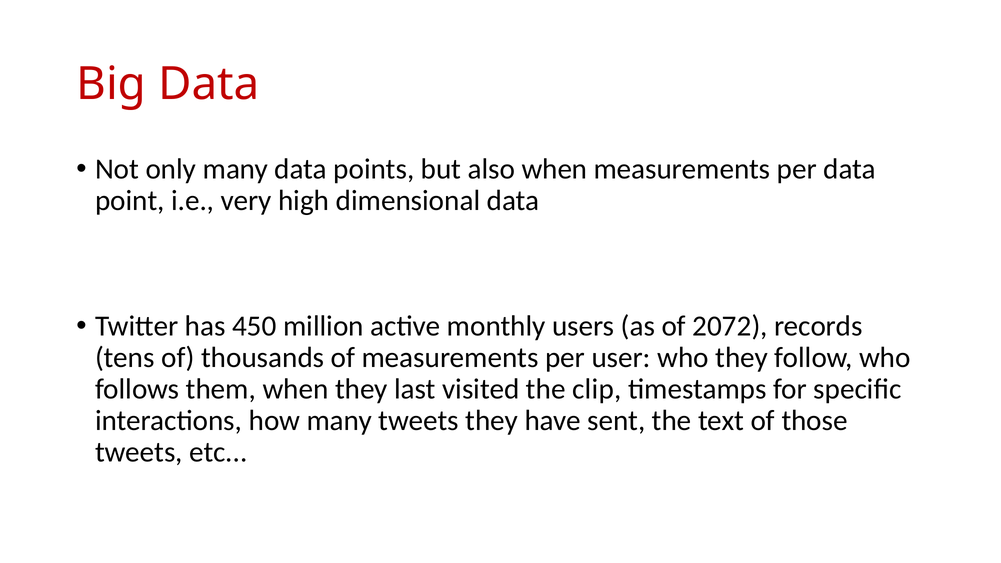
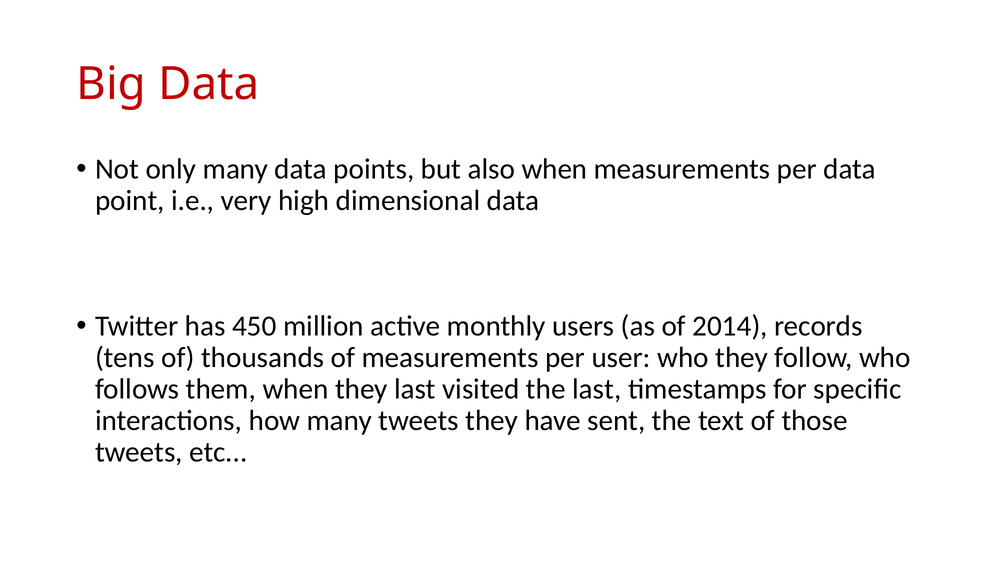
2072: 2072 -> 2014
the clip: clip -> last
